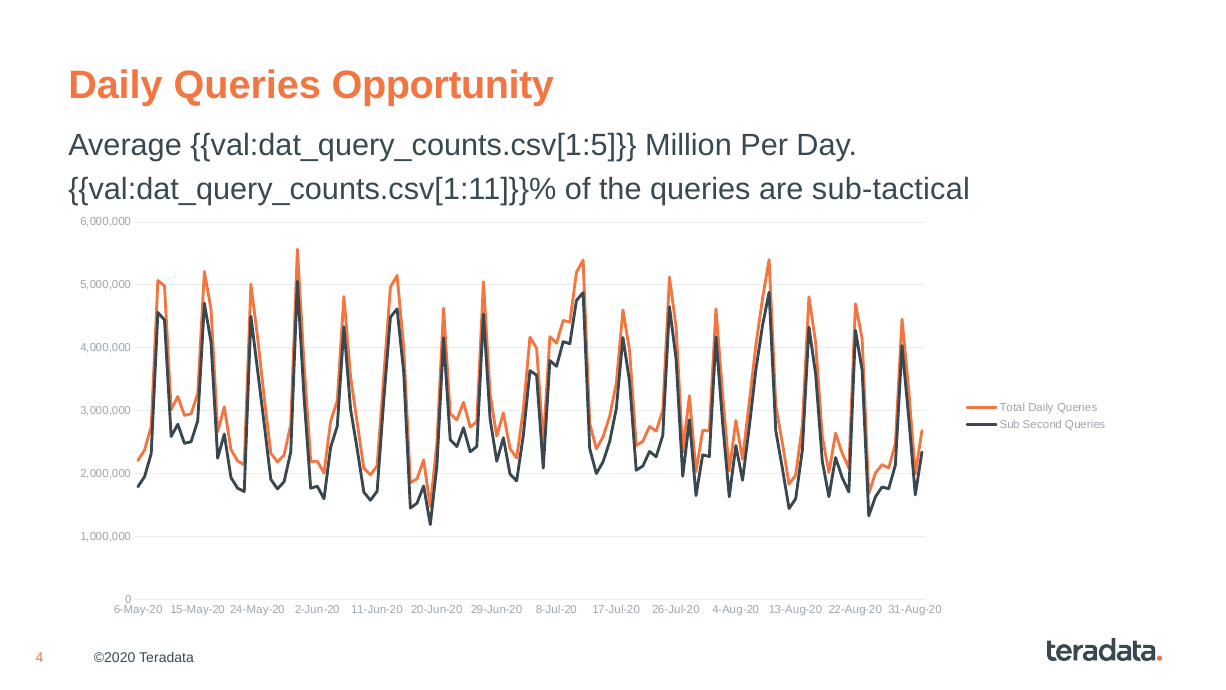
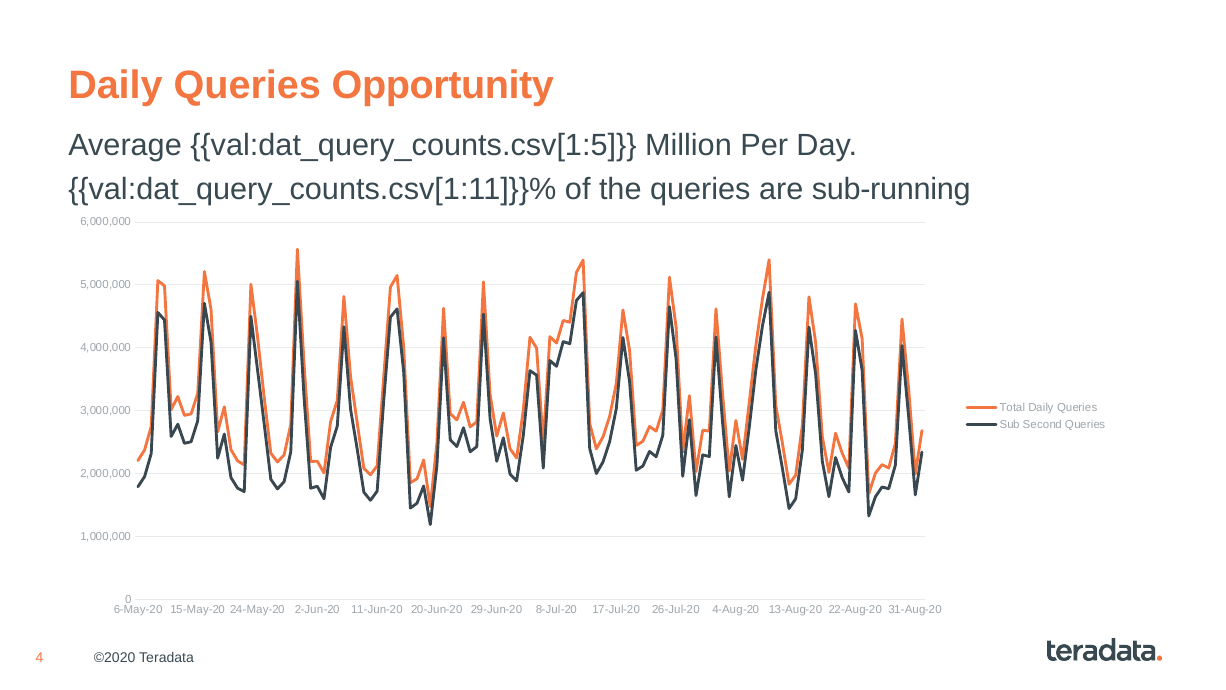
sub-tactical: sub-tactical -> sub-running
